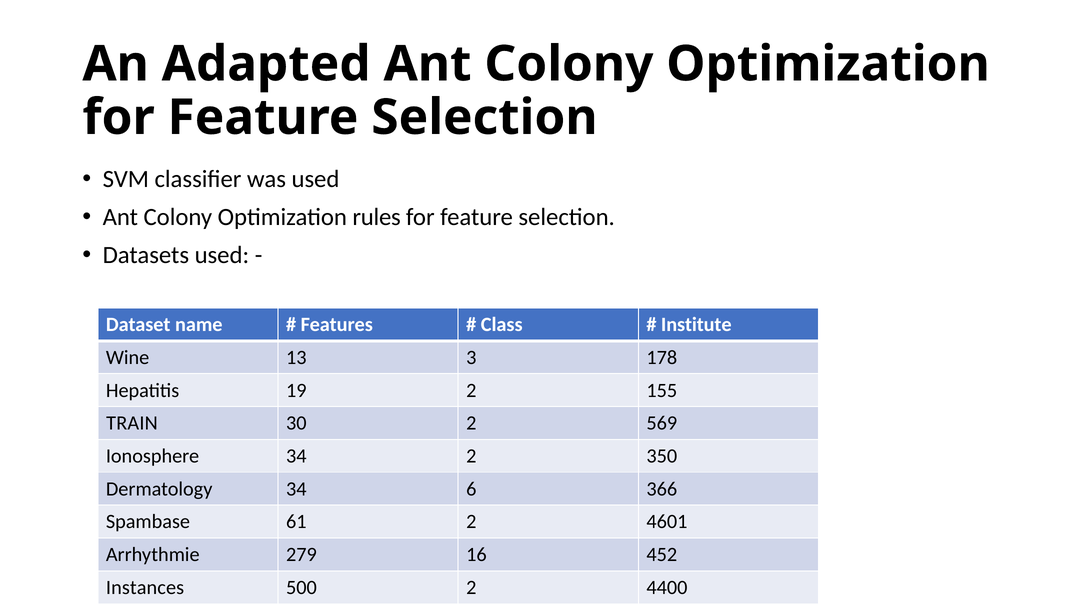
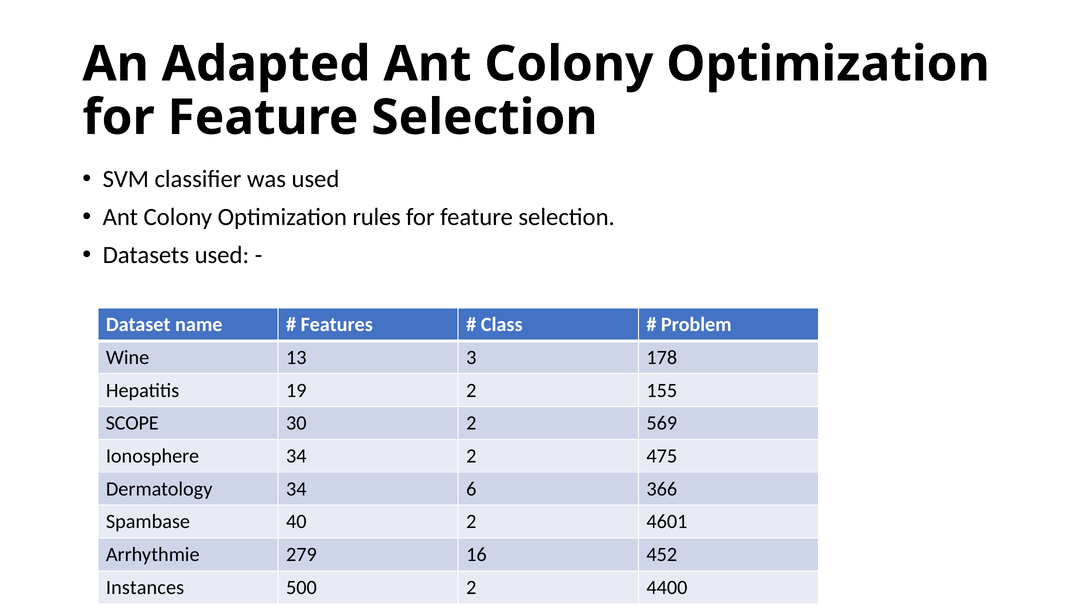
Institute: Institute -> Problem
TRAIN: TRAIN -> SCOPE
350: 350 -> 475
61: 61 -> 40
